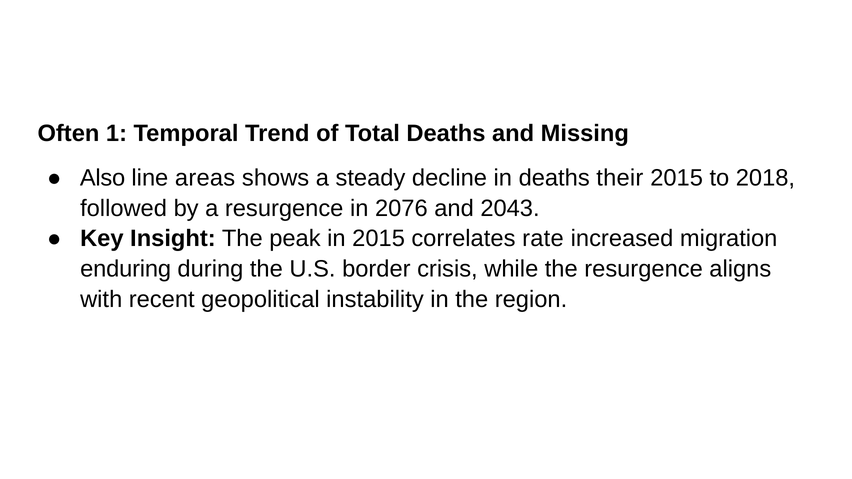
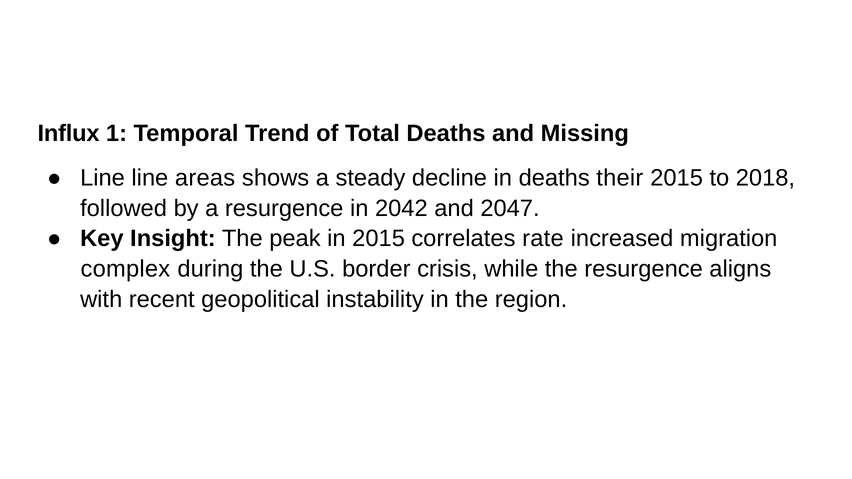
Often: Often -> Influx
Also at (103, 178): Also -> Line
2076: 2076 -> 2042
2043: 2043 -> 2047
enduring: enduring -> complex
